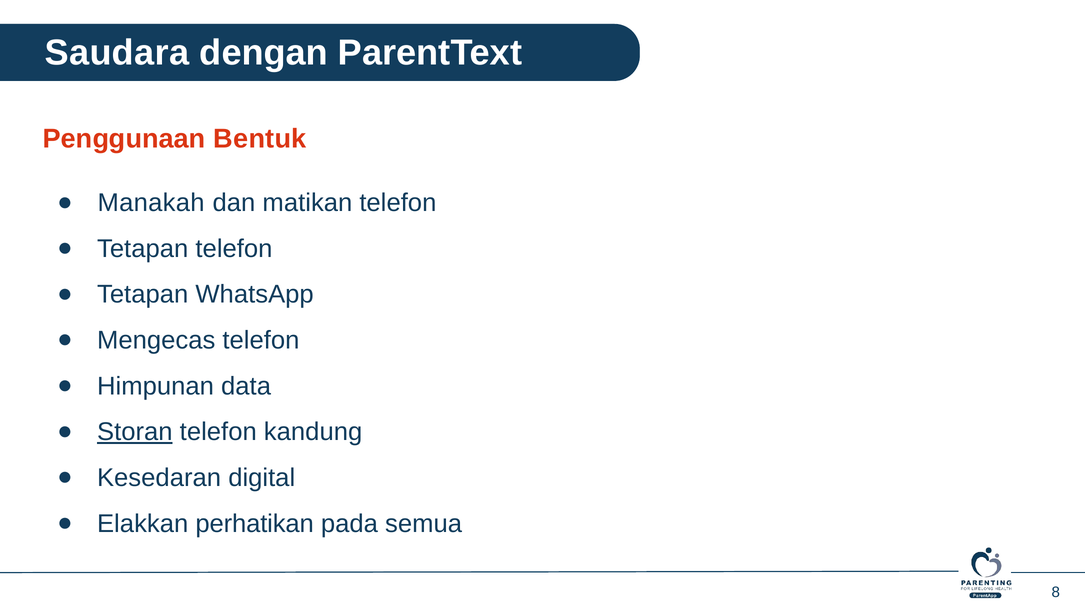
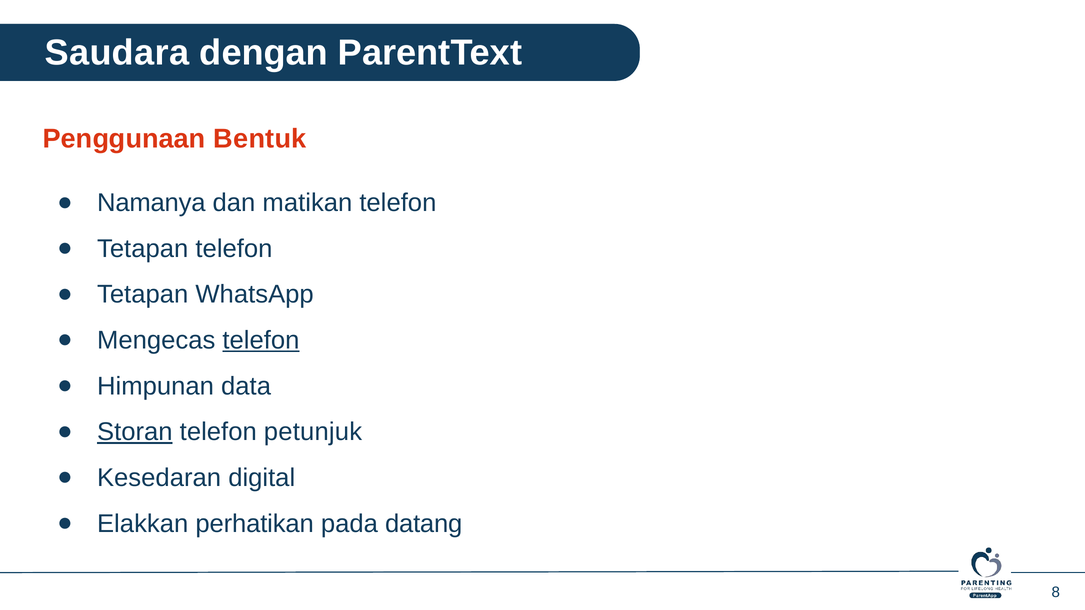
Manakah: Manakah -> Namanya
telefon at (261, 341) underline: none -> present
kandung: kandung -> petunjuk
semua: semua -> datang
